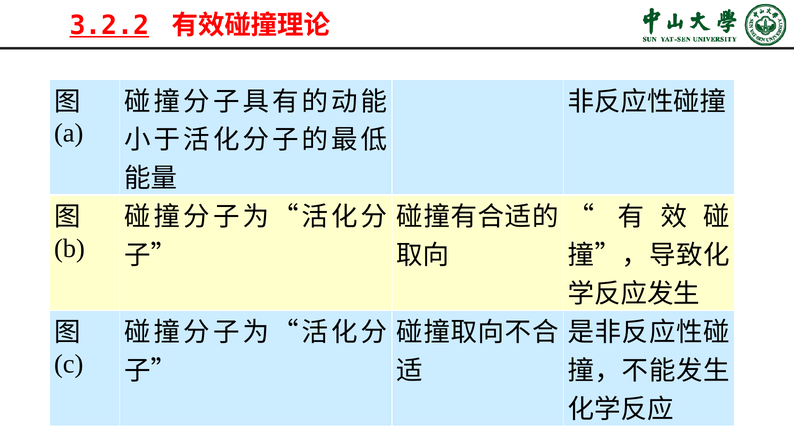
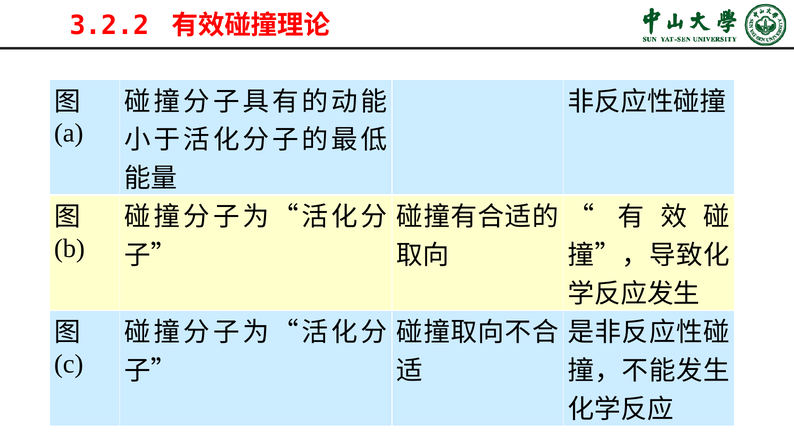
3.2.2 underline: present -> none
